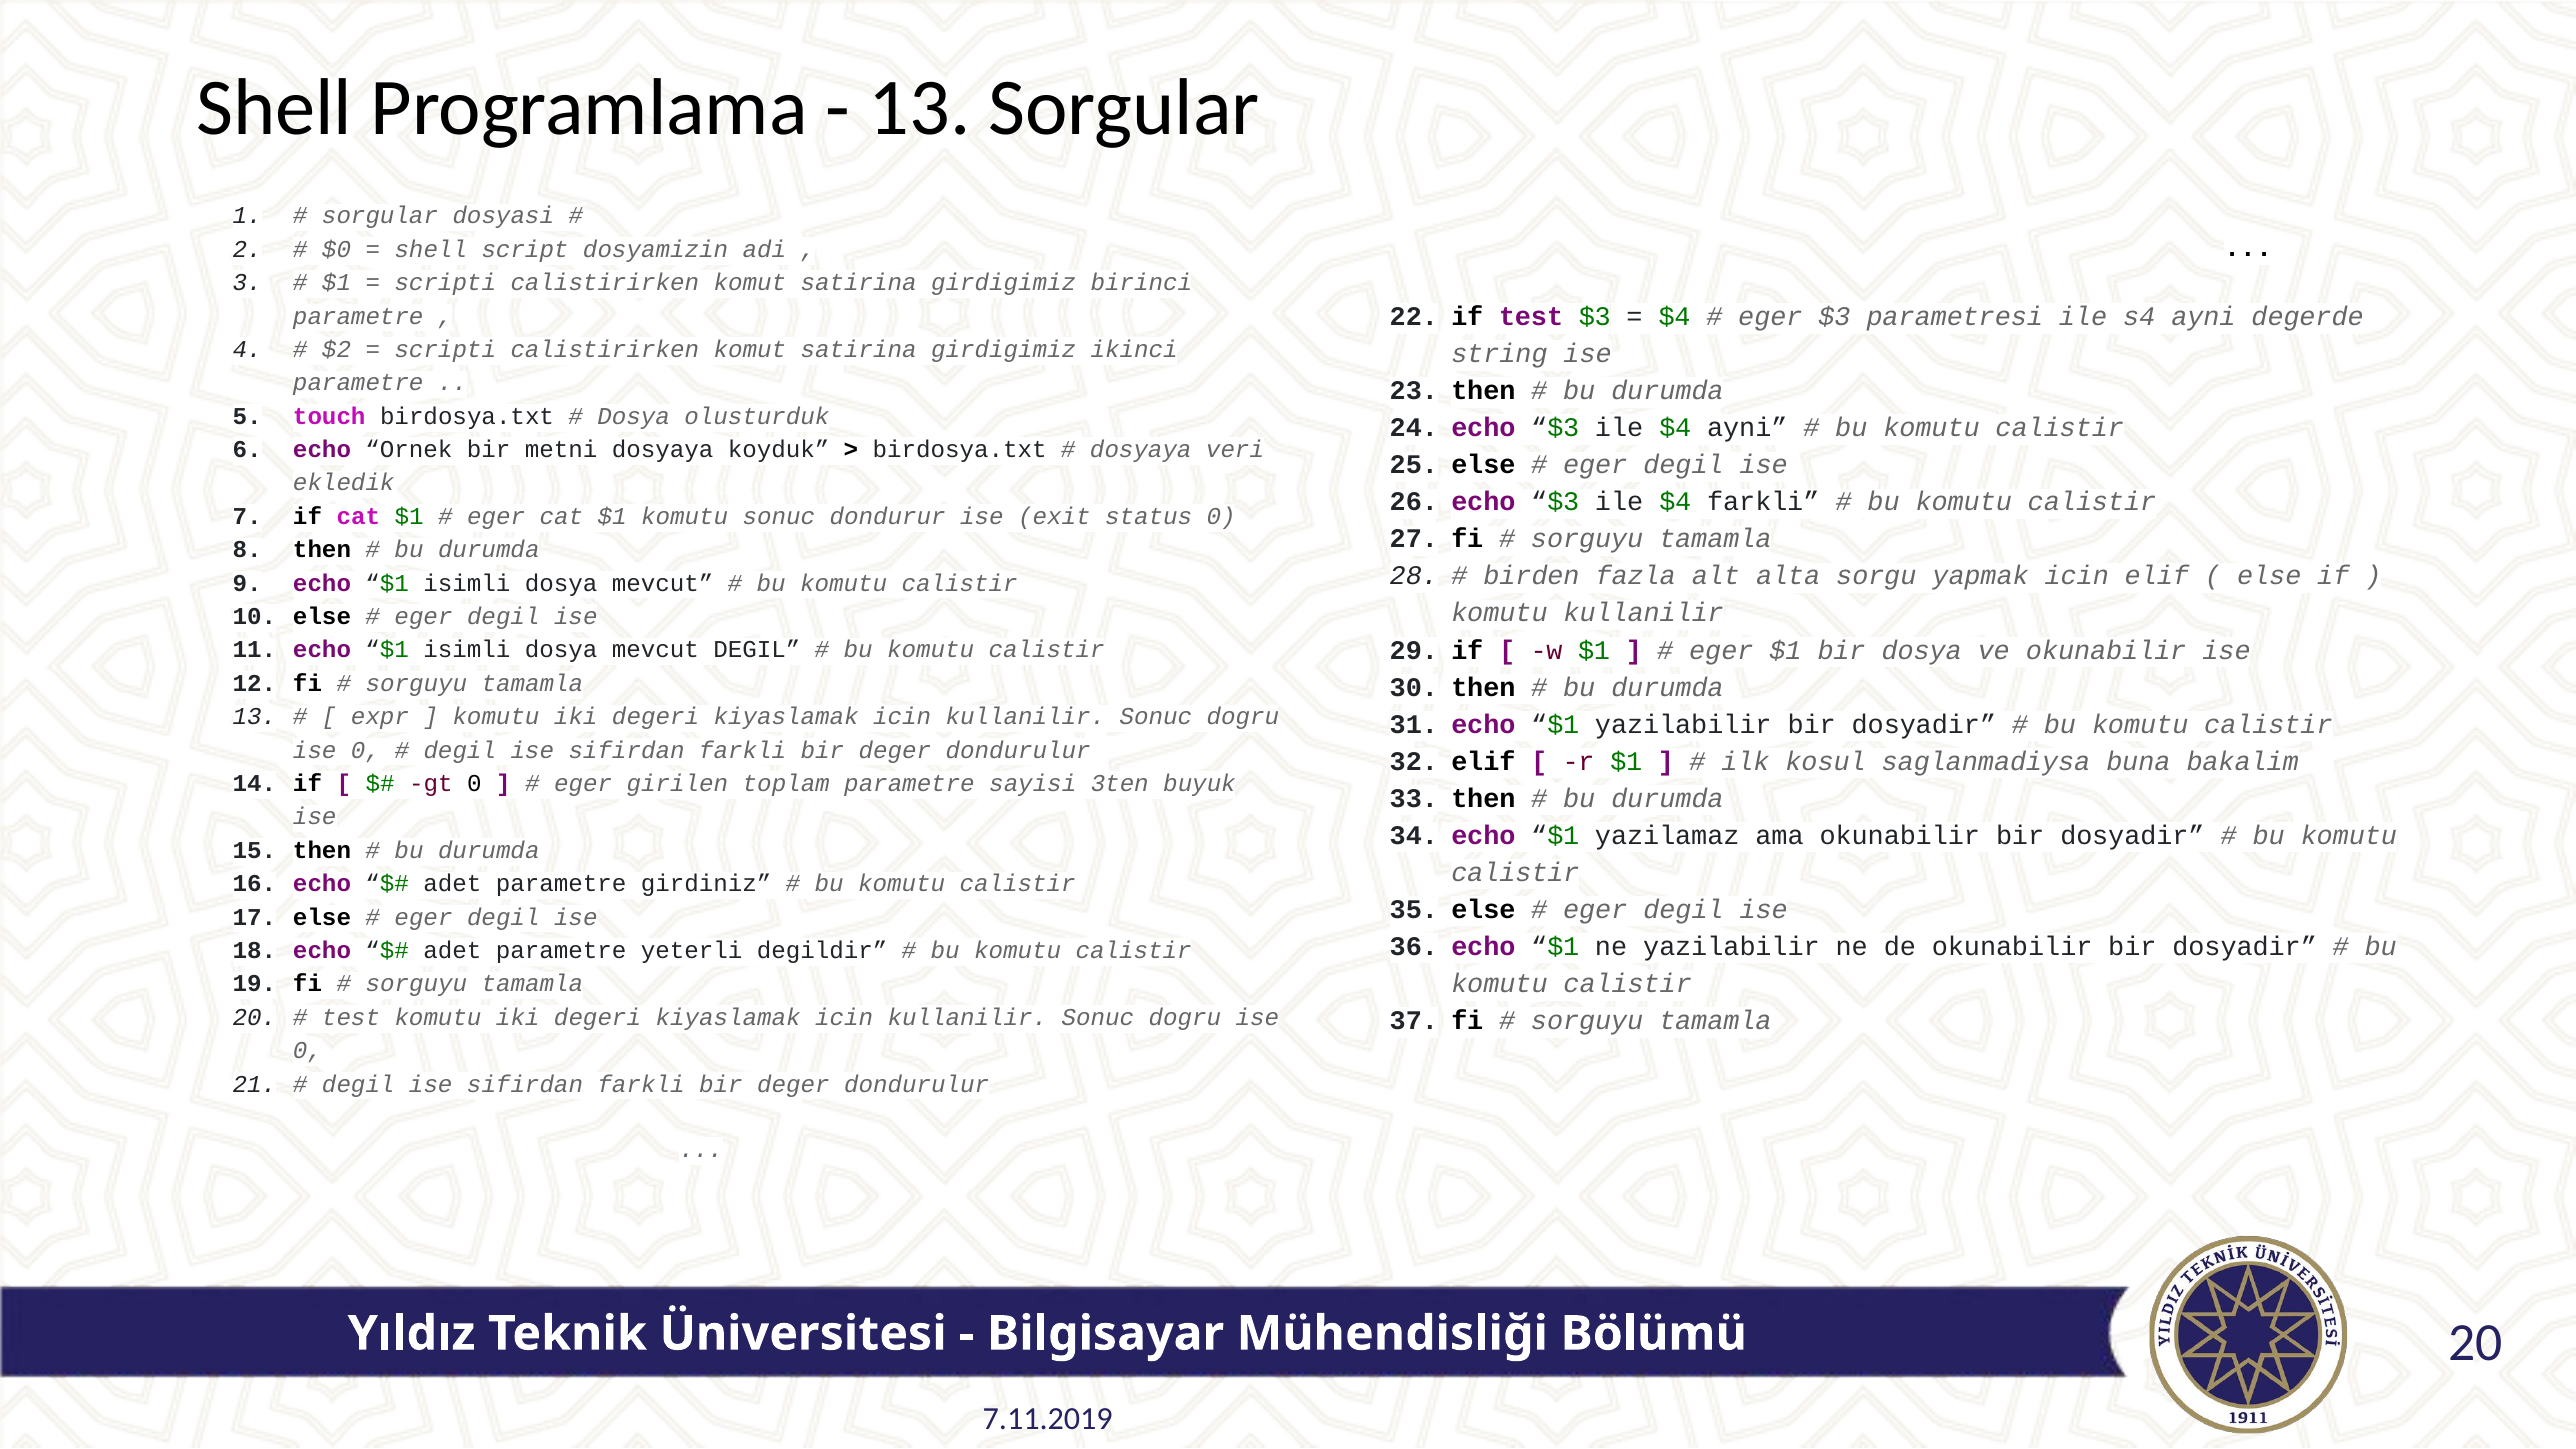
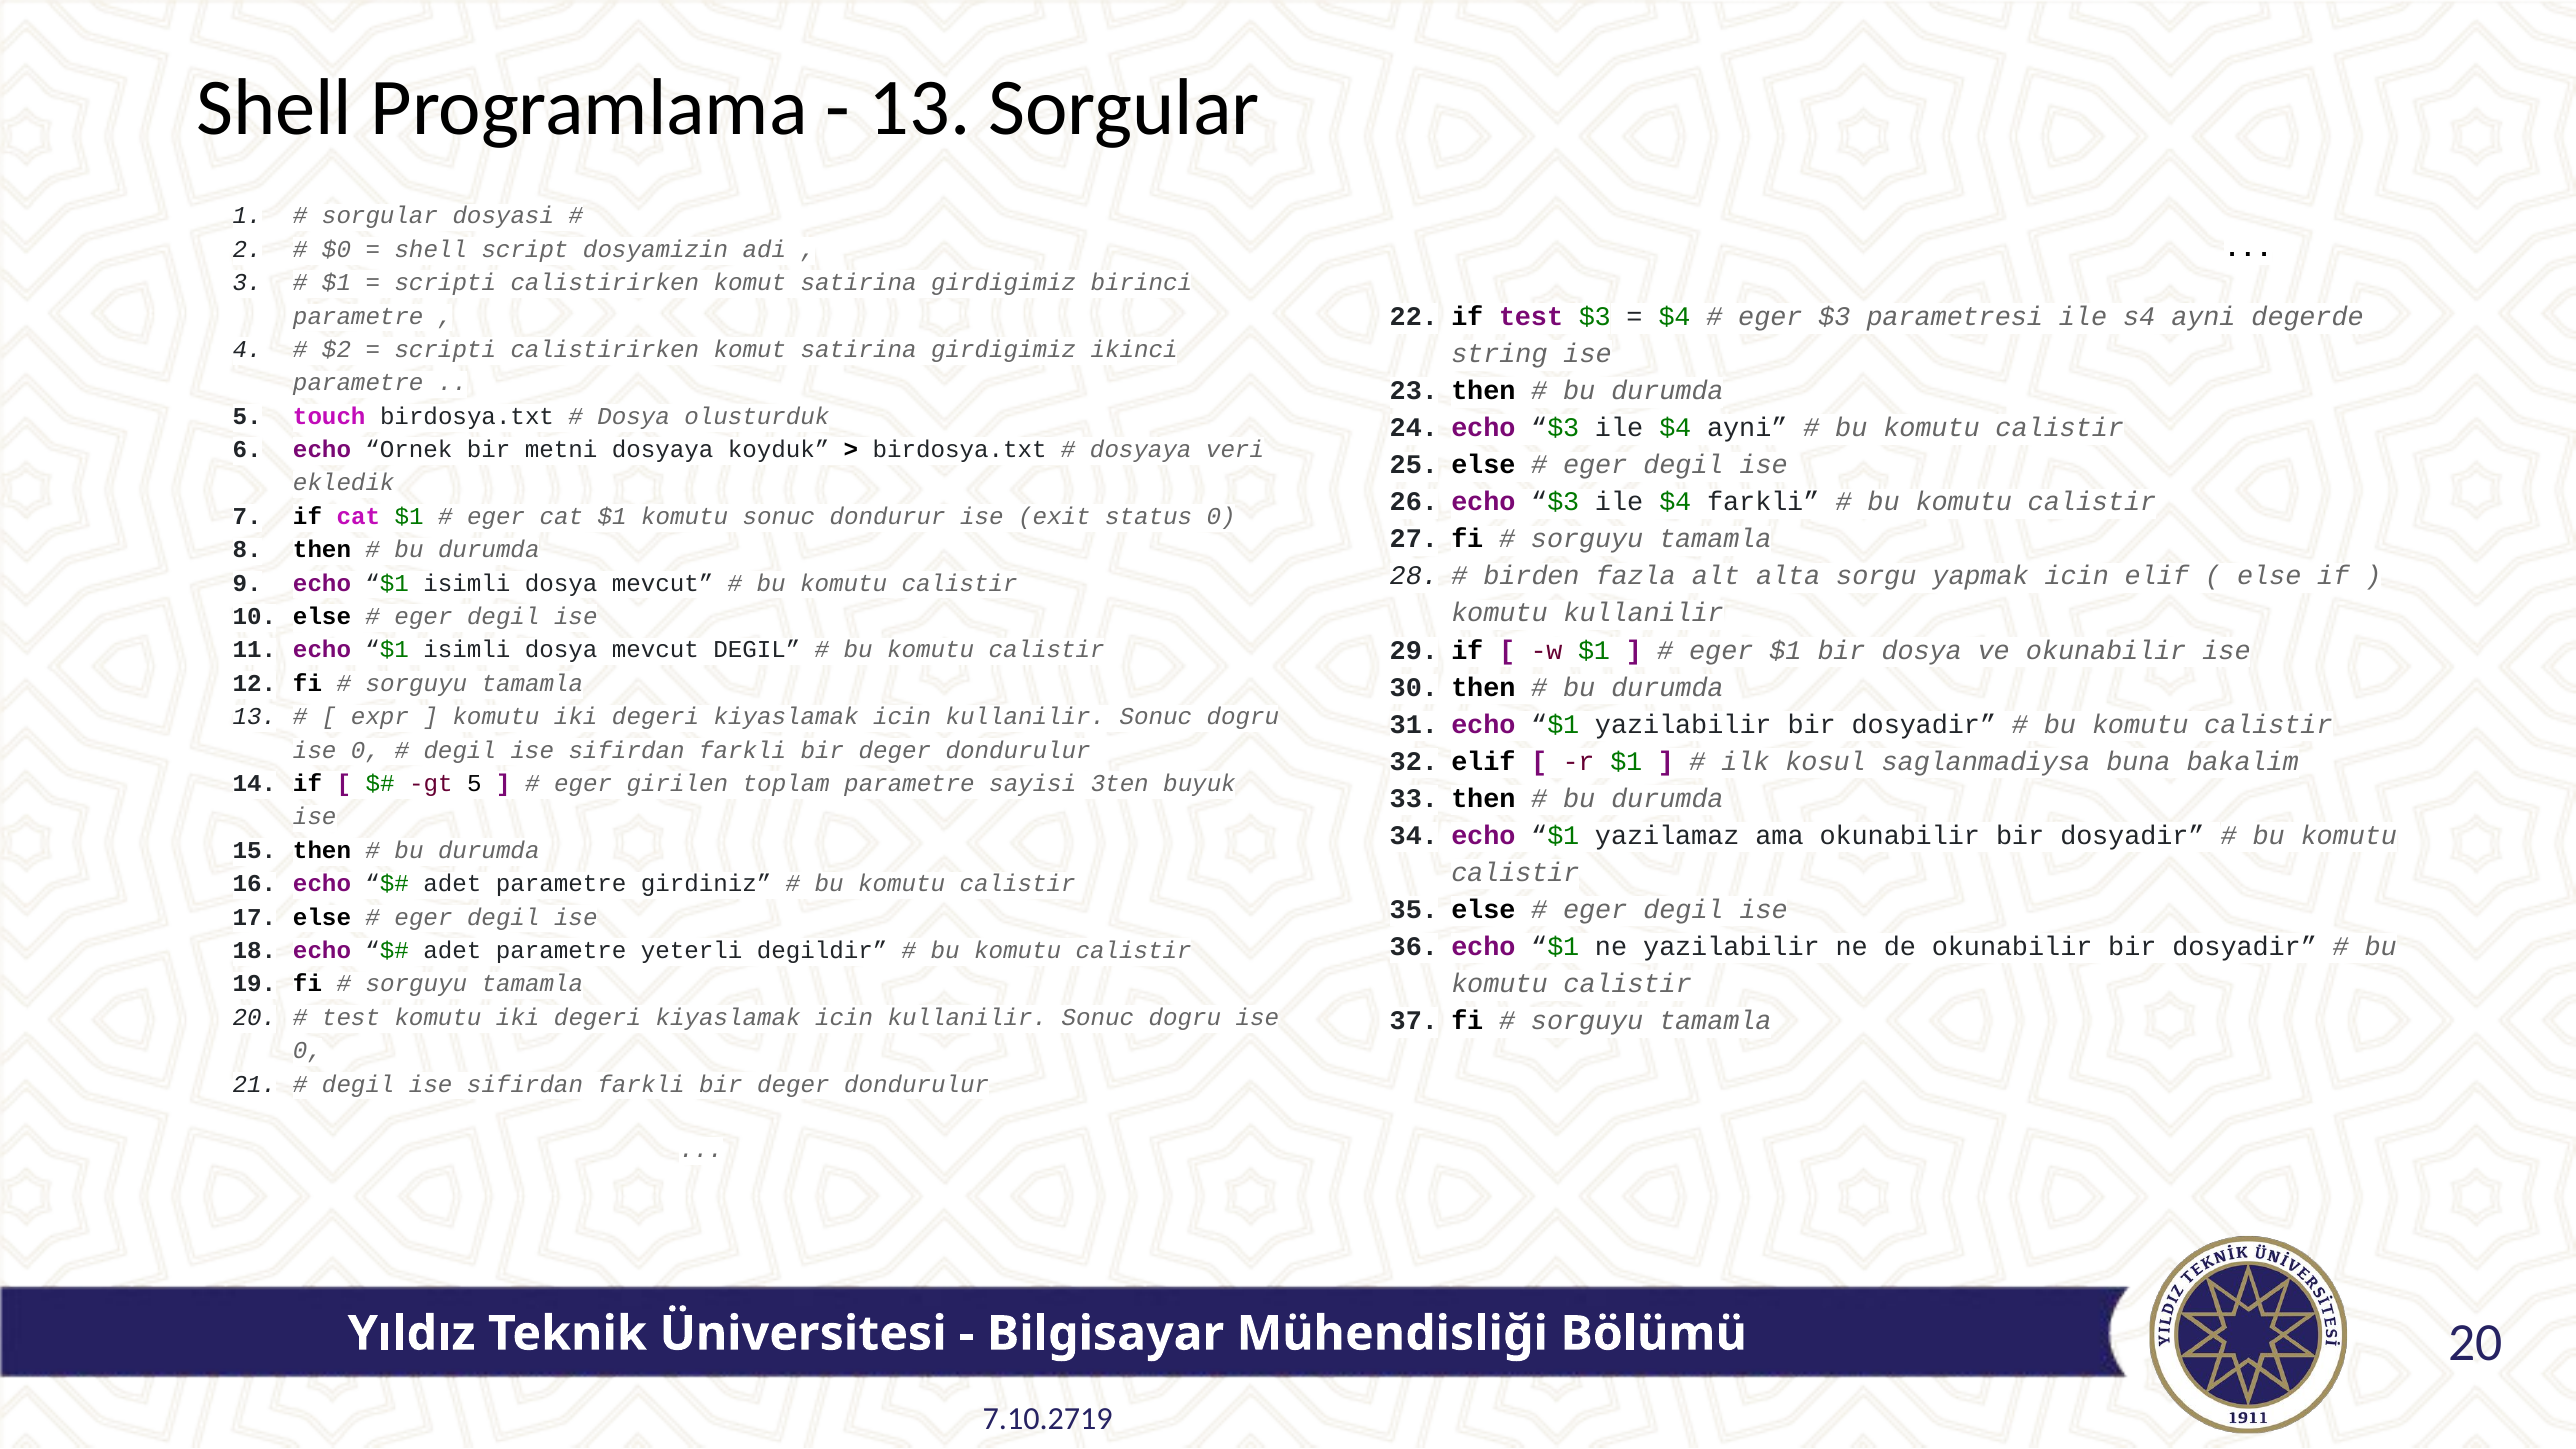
gt 0: 0 -> 5
7.11.2019: 7.11.2019 -> 7.10.2719
